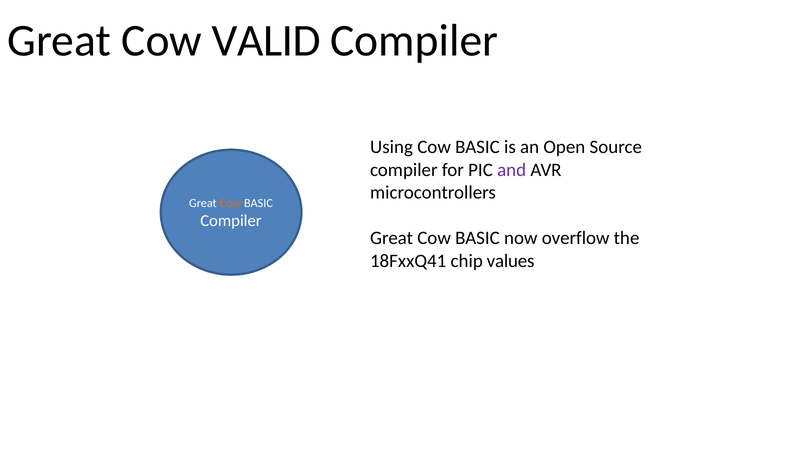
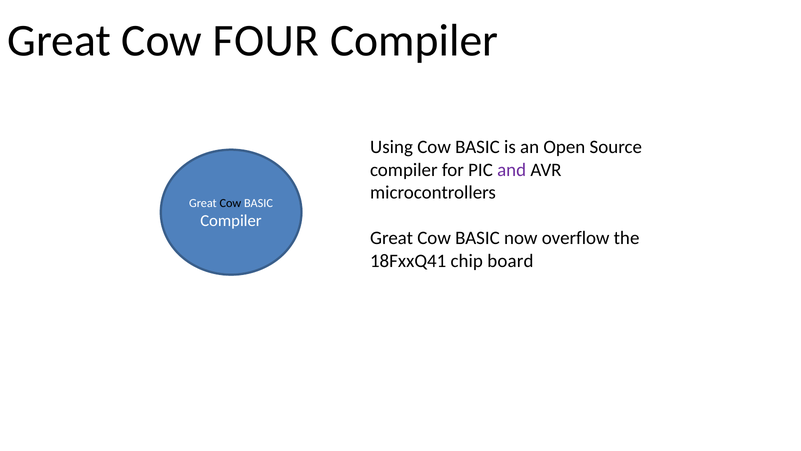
VALID: VALID -> FOUR
Cow at (230, 203) colour: orange -> black
values: values -> board
